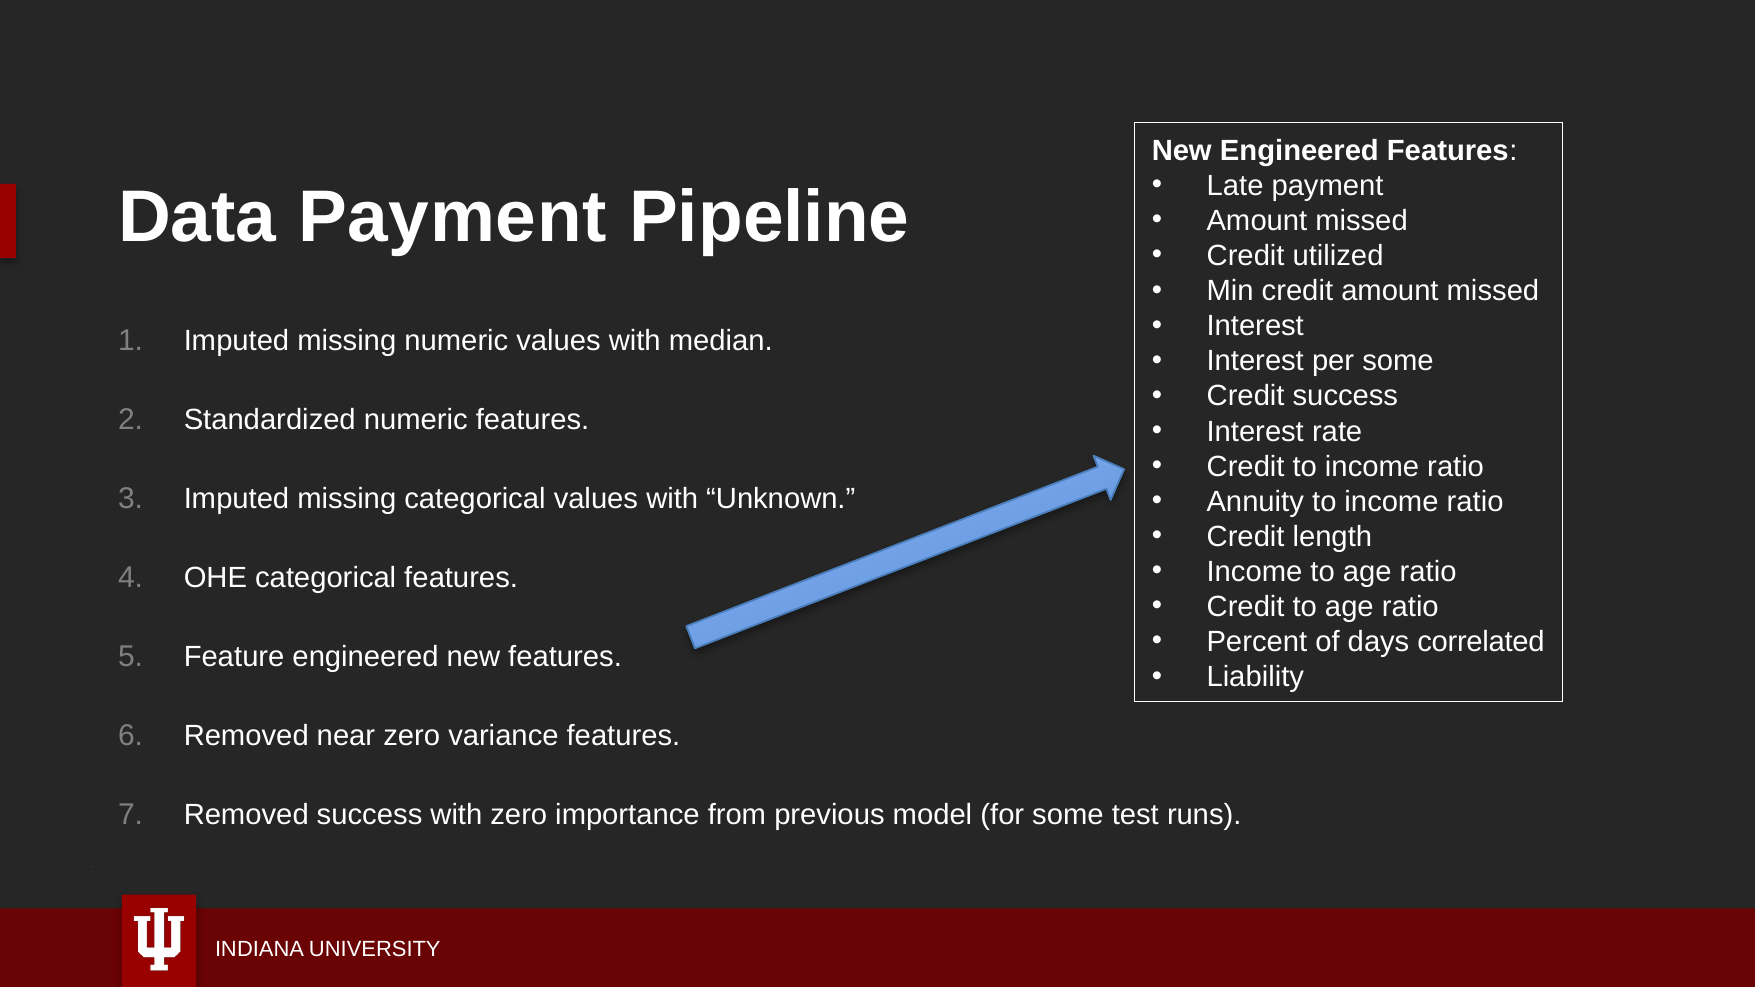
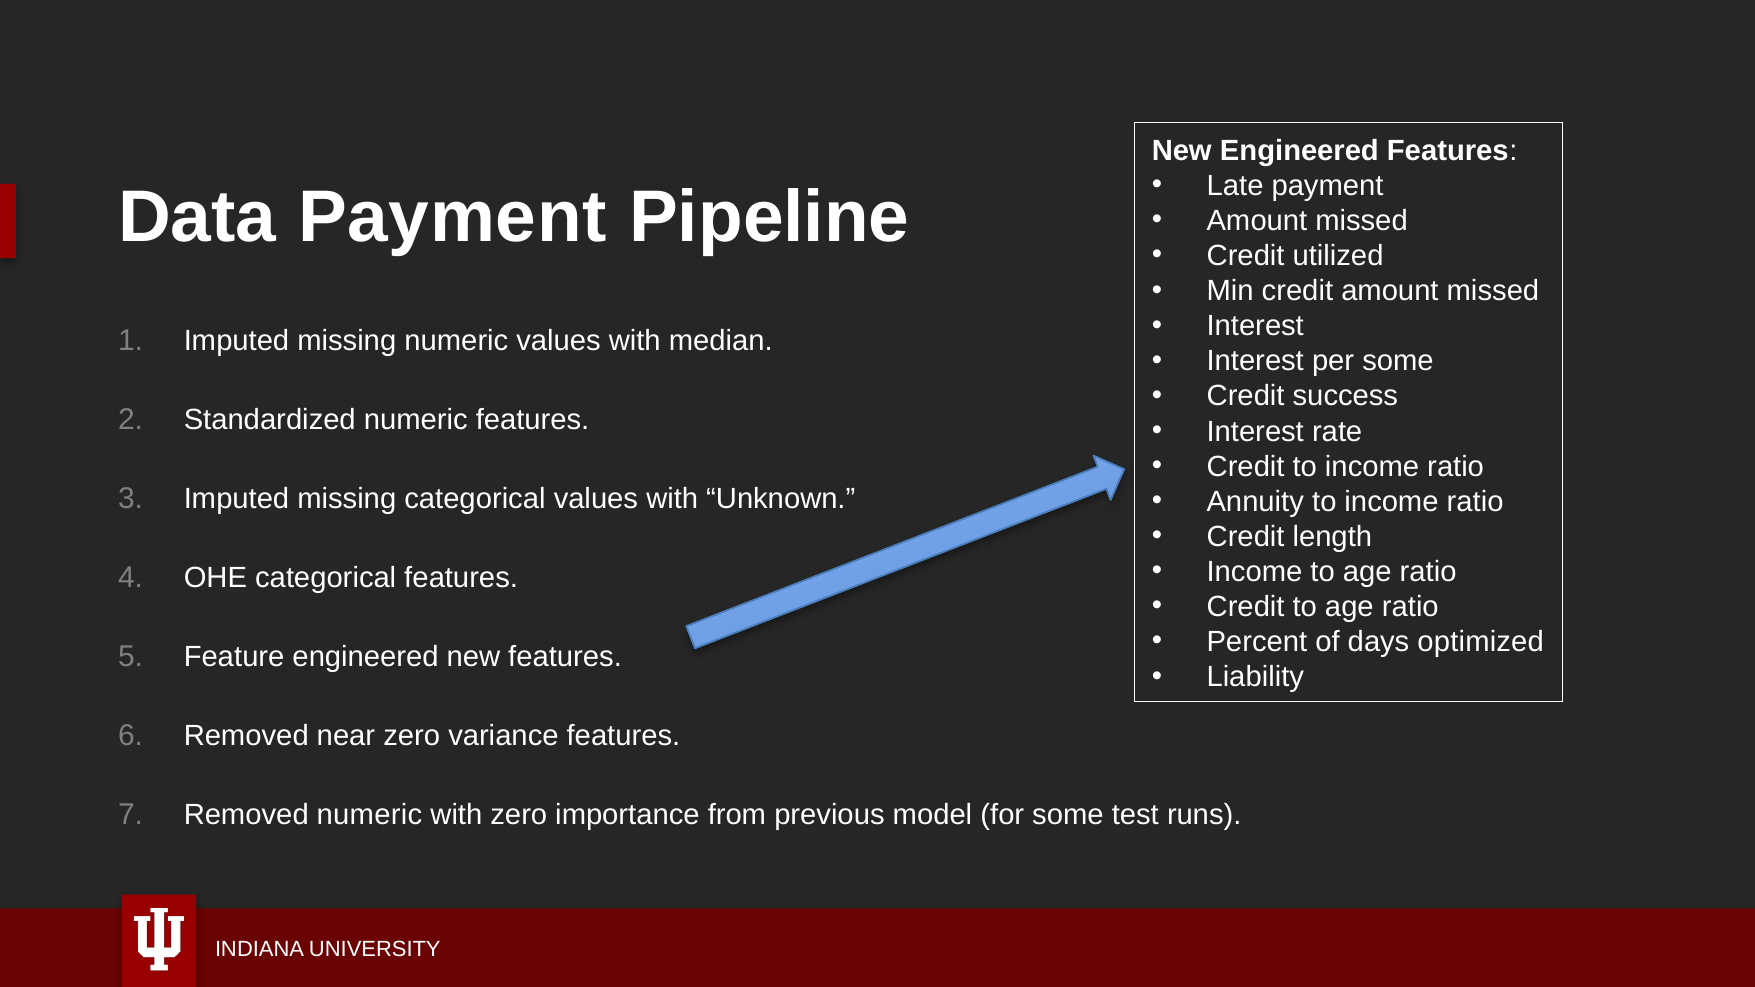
correlated: correlated -> optimized
Removed success: success -> numeric
